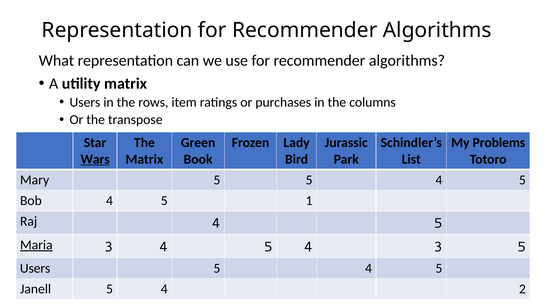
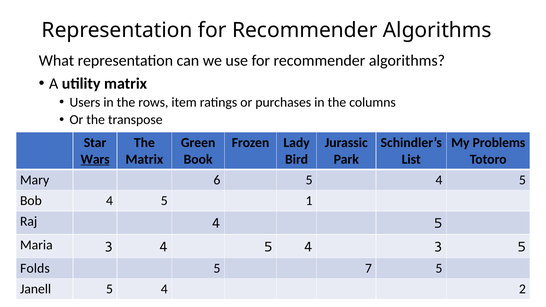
Mary 5: 5 -> 6
Maria underline: present -> none
Users at (35, 268): Users -> Folds
4 at (368, 268): 4 -> 7
